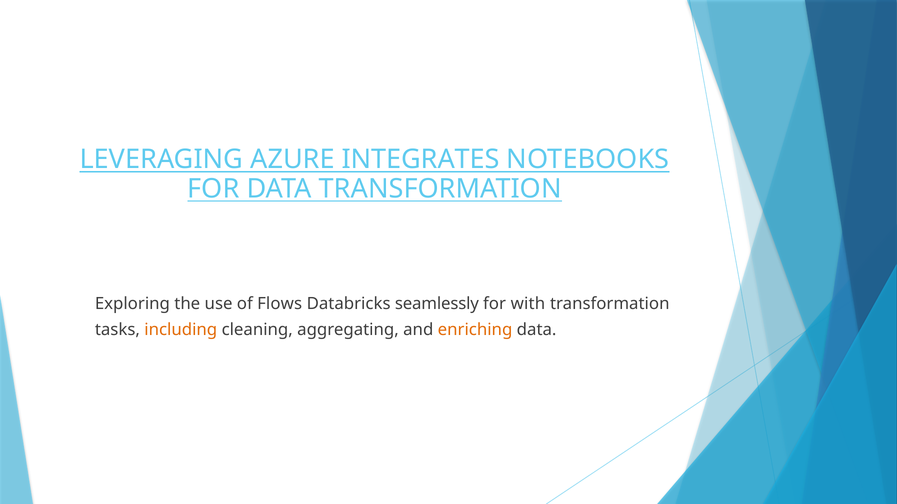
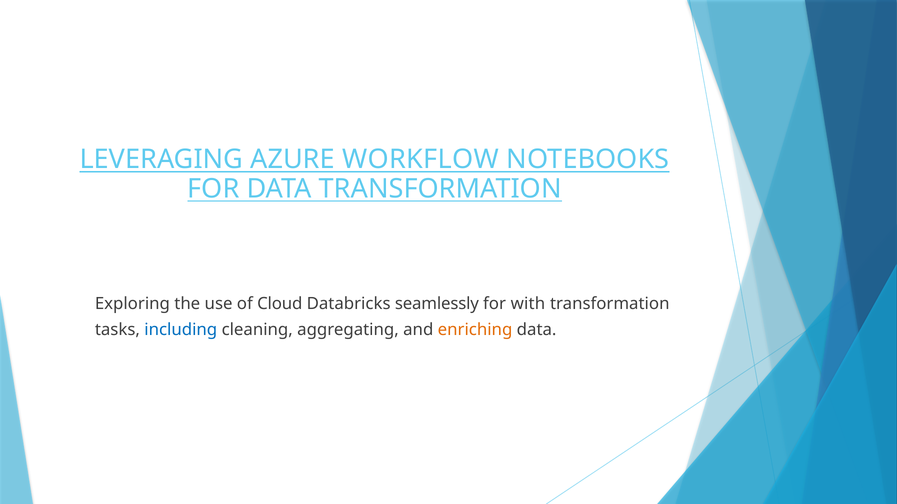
INTEGRATES: INTEGRATES -> WORKFLOW
Flows: Flows -> Cloud
including colour: orange -> blue
